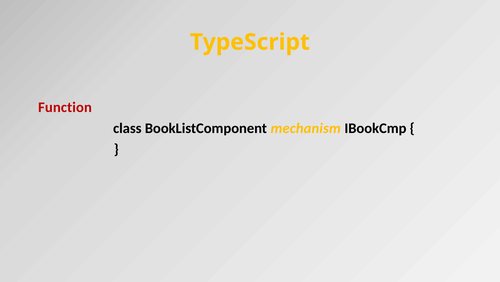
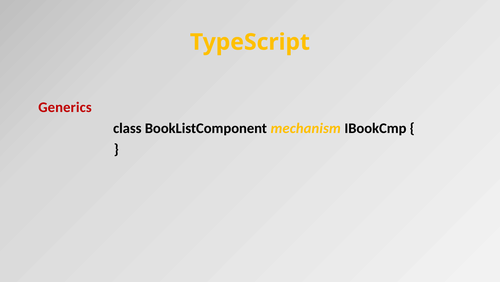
Function: Function -> Generics
